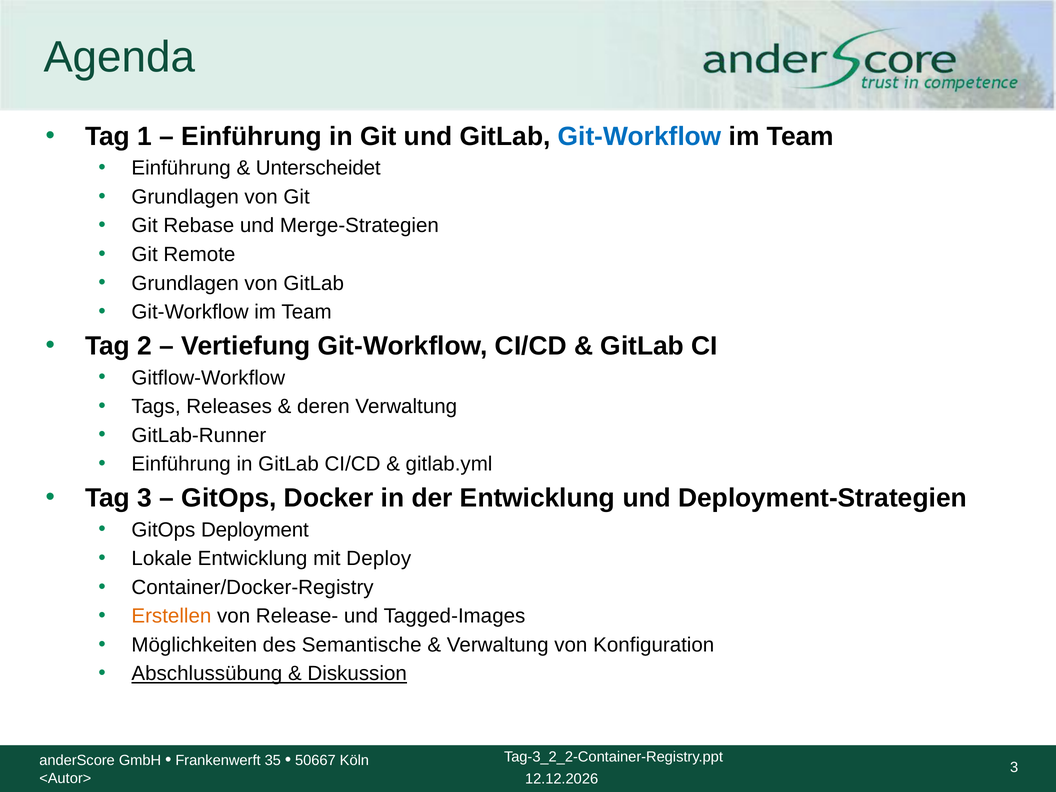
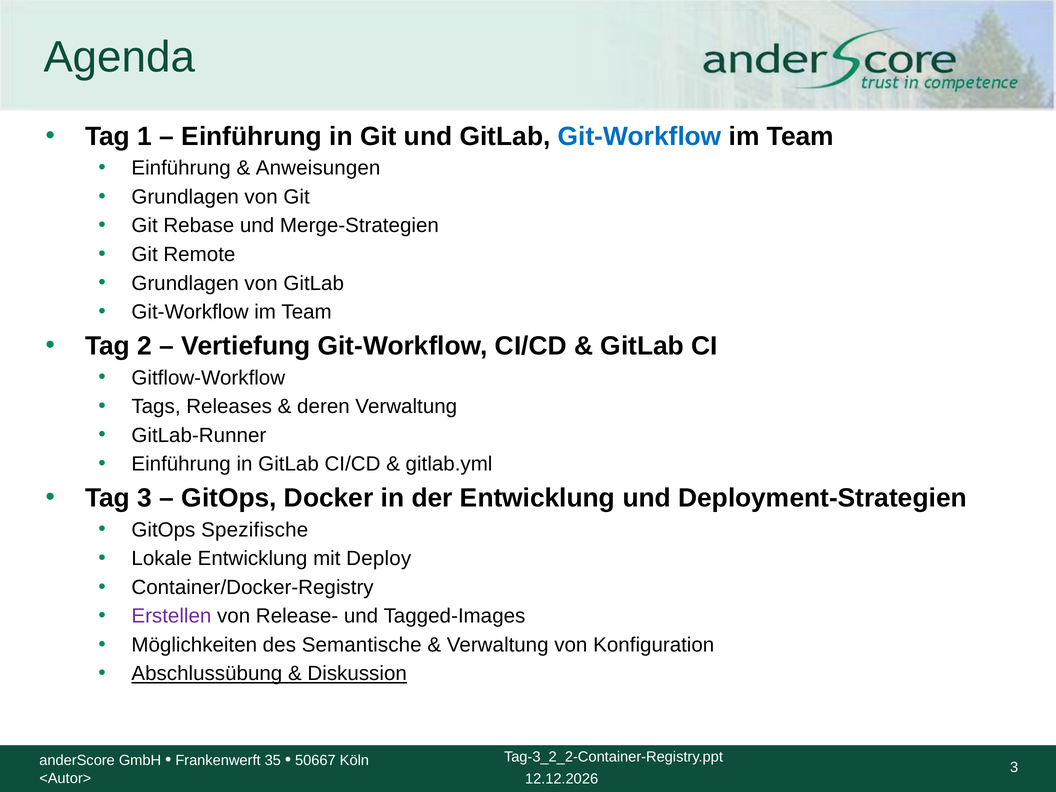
Unterscheidet: Unterscheidet -> Anweisungen
Deployment: Deployment -> Spezifische
Erstellen colour: orange -> purple
